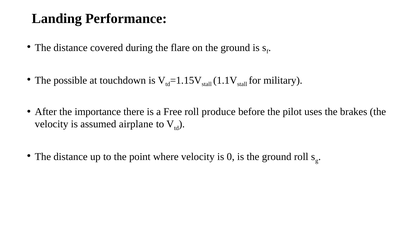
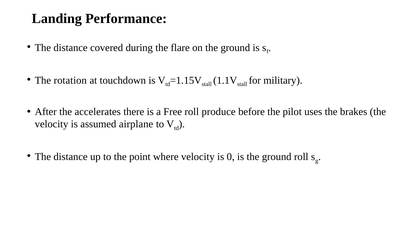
possible: possible -> rotation
importance: importance -> accelerates
